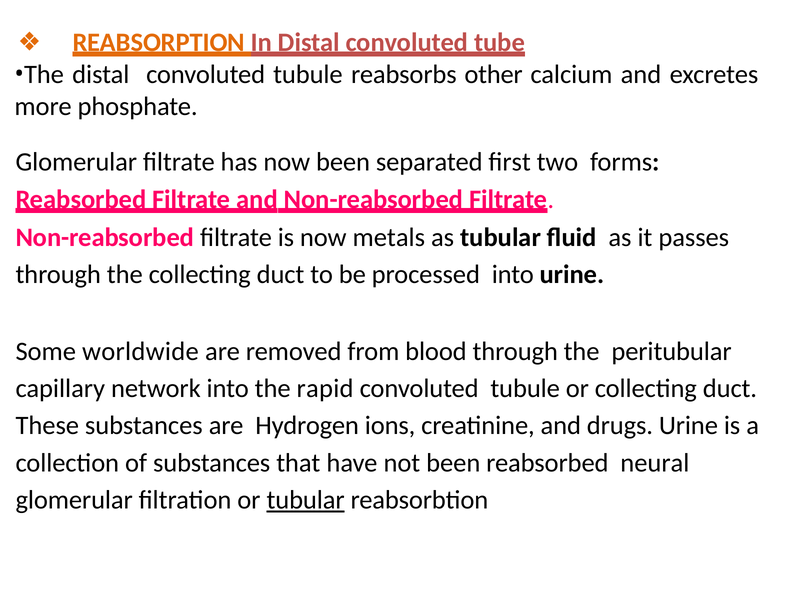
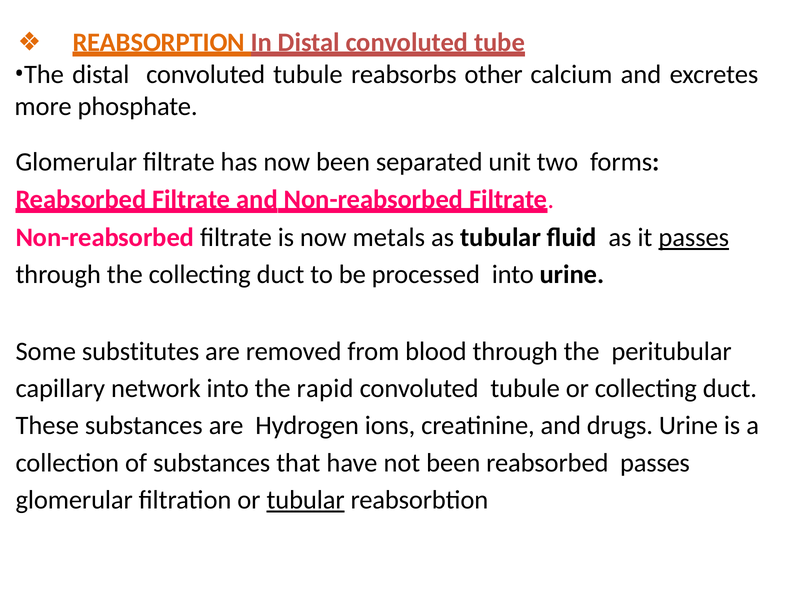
ﬁrst: ﬁrst -> unit
passes at (694, 237) underline: none -> present
worldwide: worldwide -> substitutes
reabsorbed neural: neural -> passes
